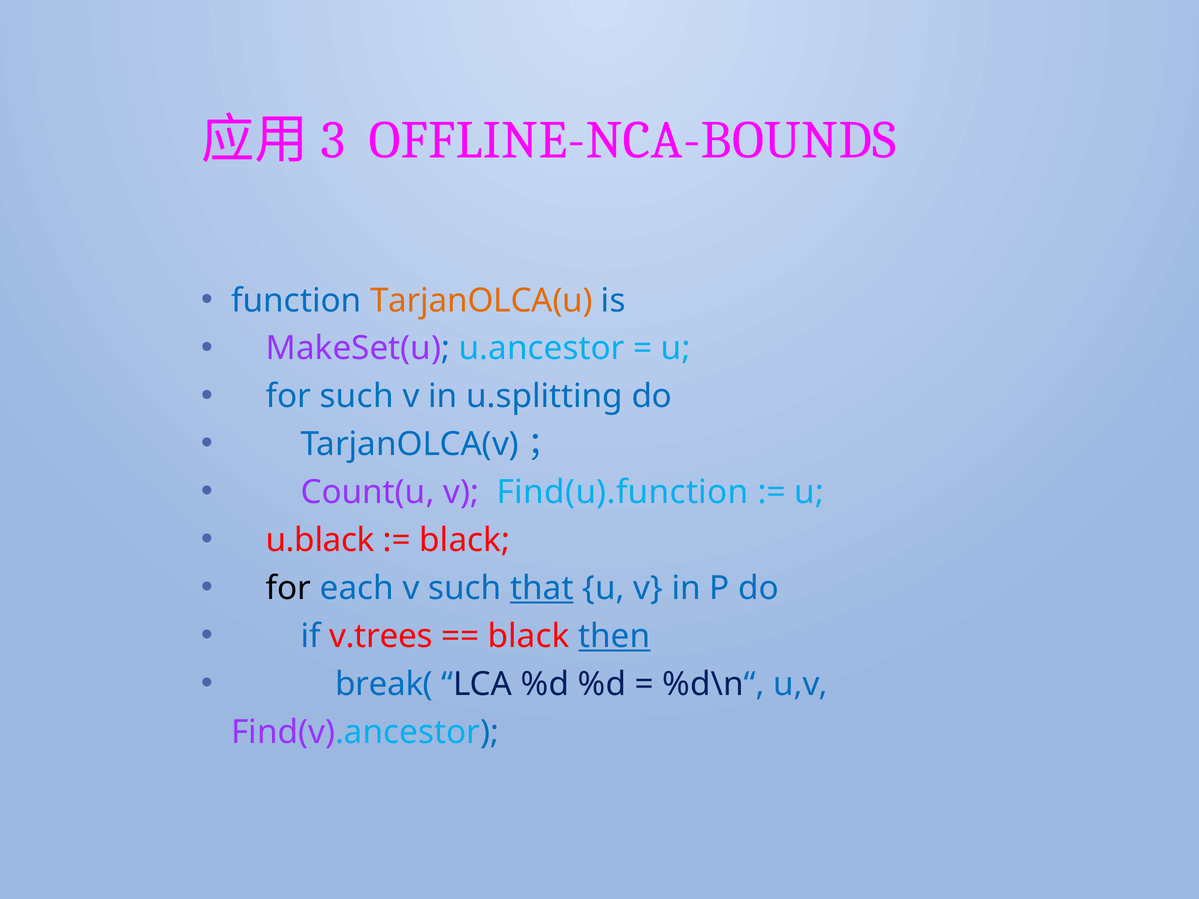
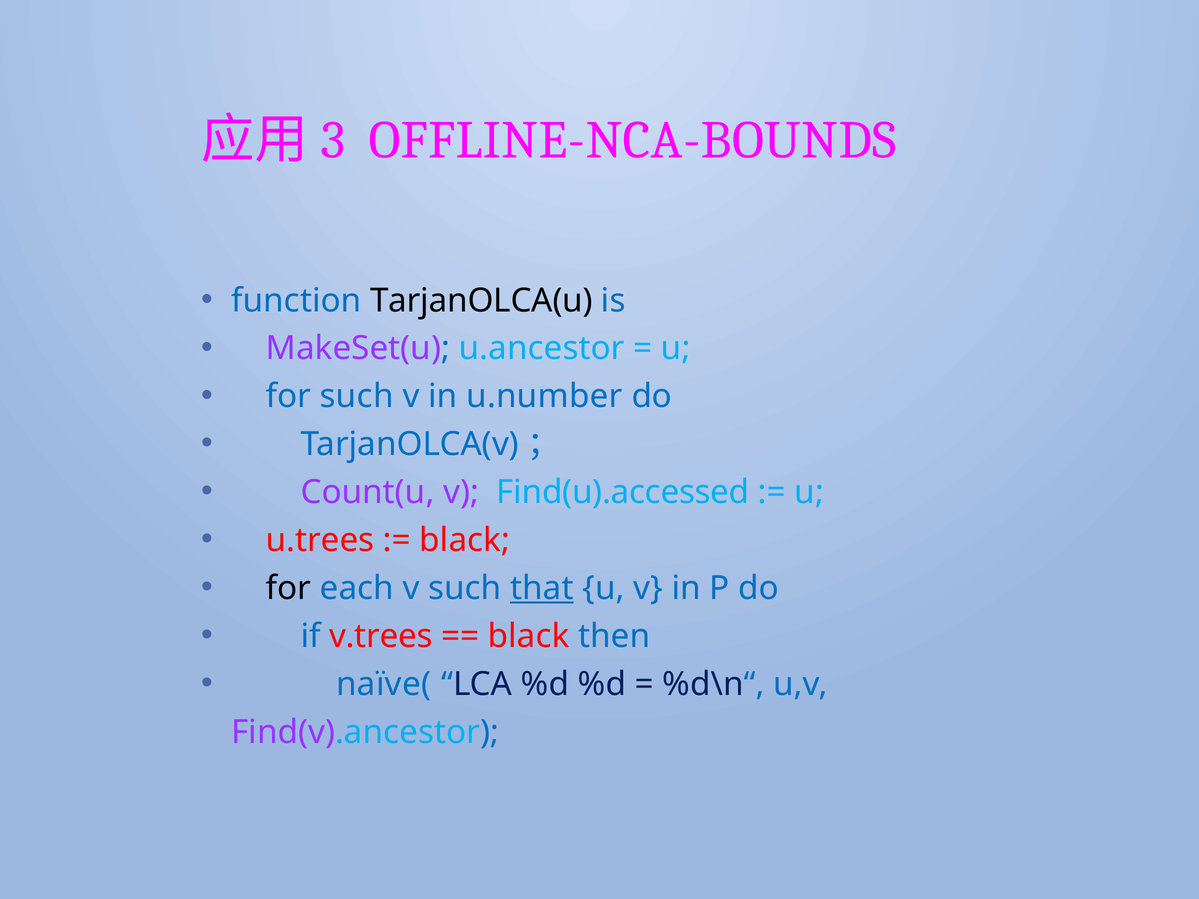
TarjanOLCA(u colour: orange -> black
u.splitting: u.splitting -> u.number
Find(u).function: Find(u).function -> Find(u).accessed
u.black: u.black -> u.trees
then underline: present -> none
break(: break( -> naïve(
